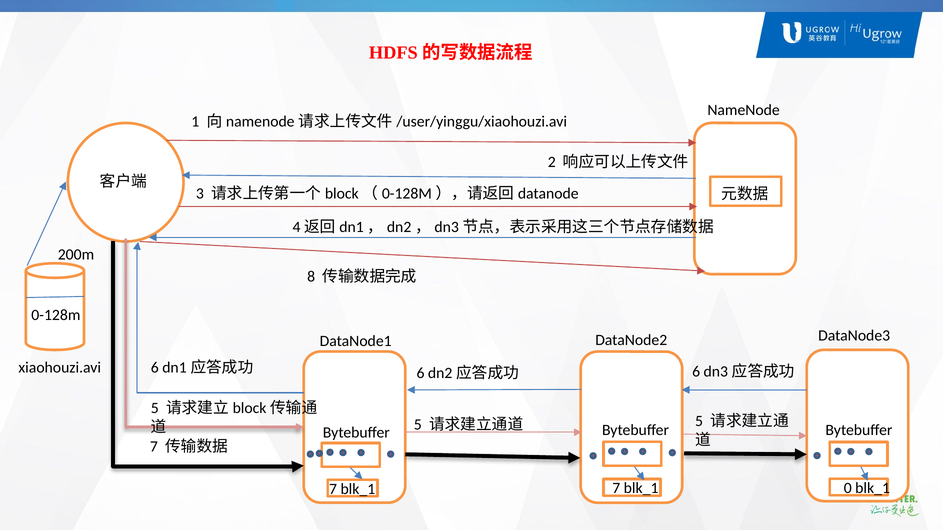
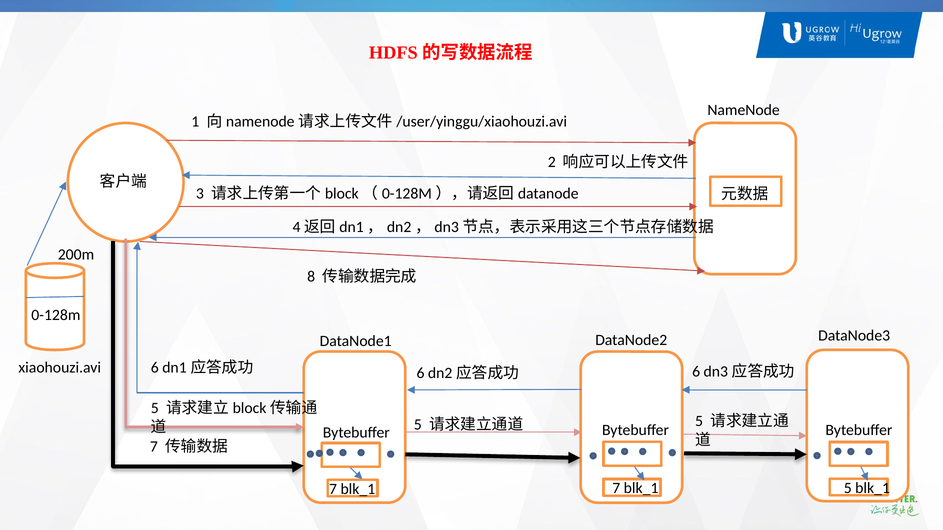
blk_1 0: 0 -> 5
